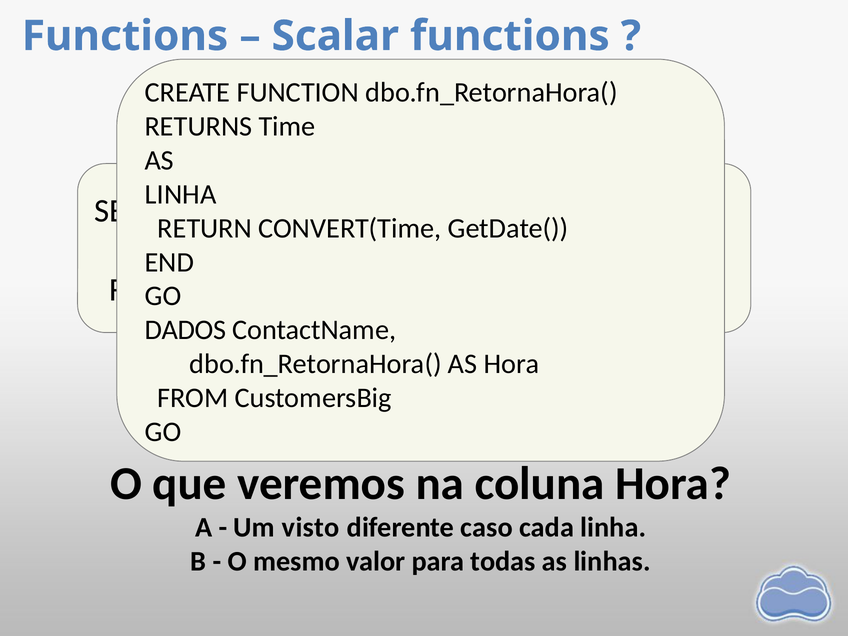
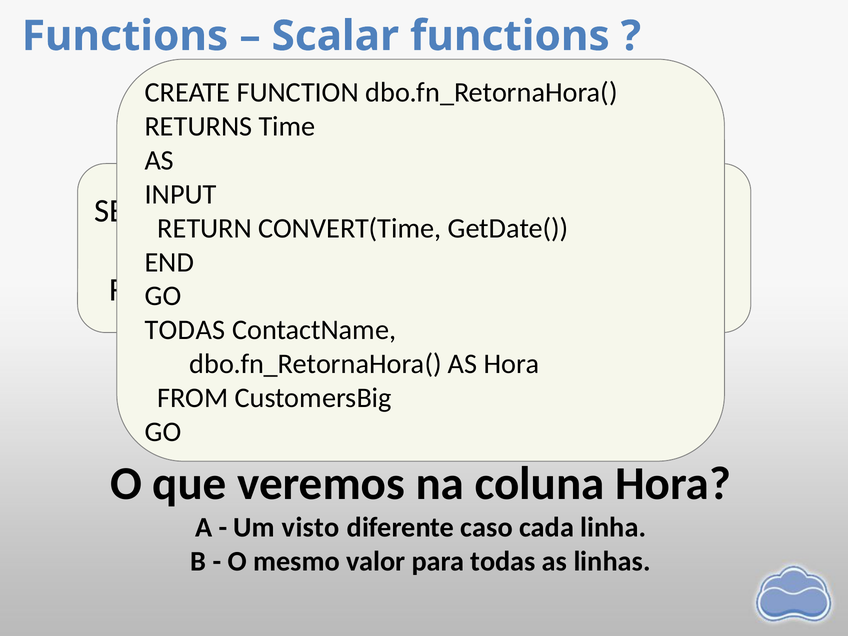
LINHA at (181, 194): LINHA -> INPUT
DADOS at (185, 330): DADOS -> TODAS
